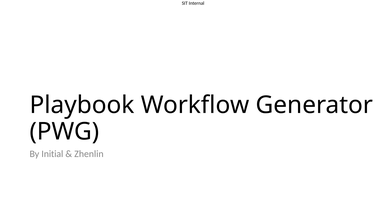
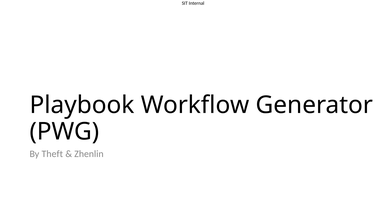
Initial: Initial -> Theft
